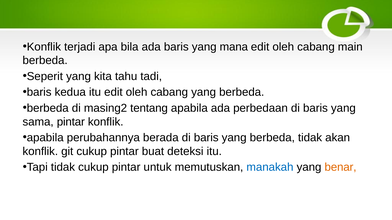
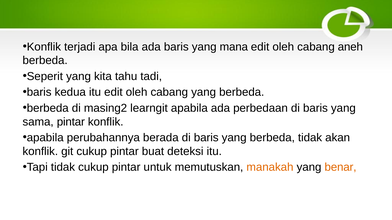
main: main -> aneh
tentang: tentang -> learngit
manakah colour: blue -> orange
